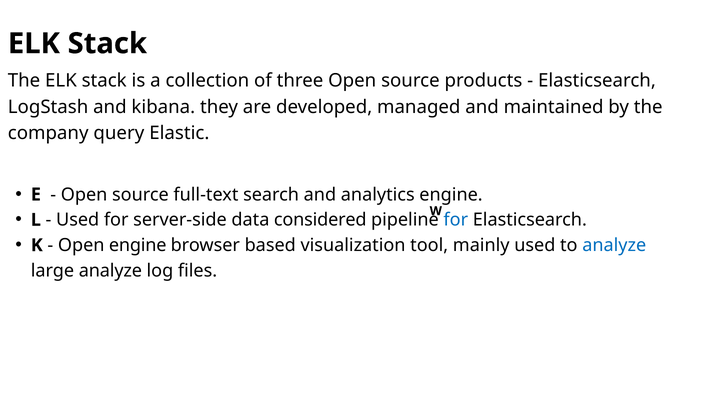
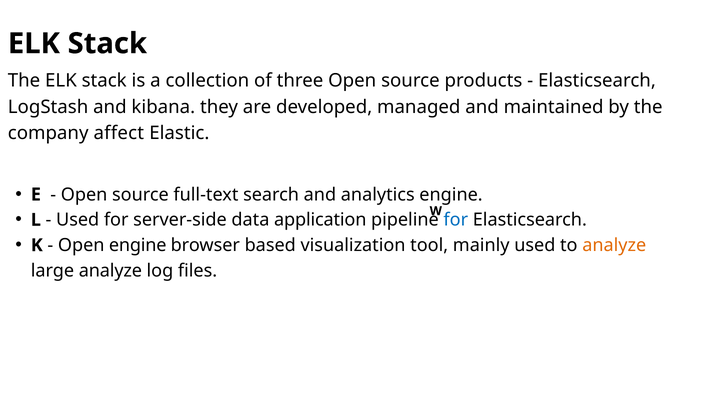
query: query -> affect
considered: considered -> application
analyze at (614, 245) colour: blue -> orange
